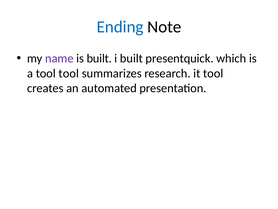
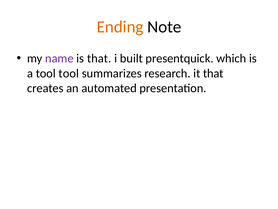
Ending colour: blue -> orange
is built: built -> that
it tool: tool -> that
